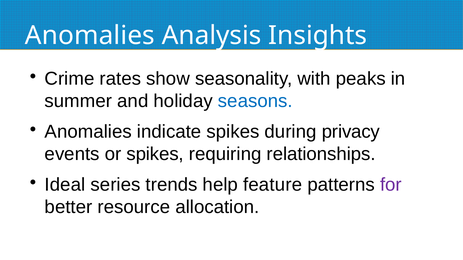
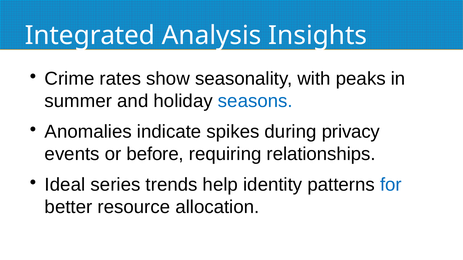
Anomalies at (90, 36): Anomalies -> Integrated
or spikes: spikes -> before
feature: feature -> identity
for colour: purple -> blue
